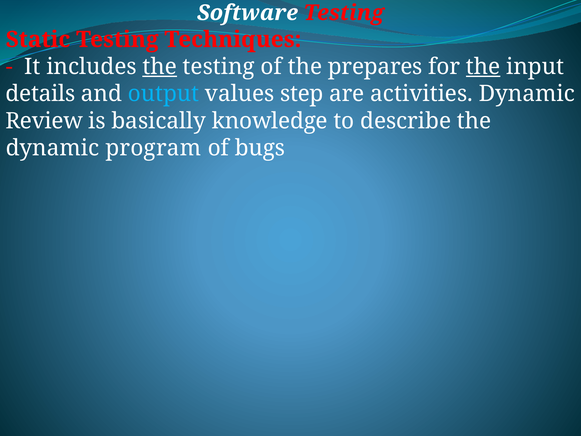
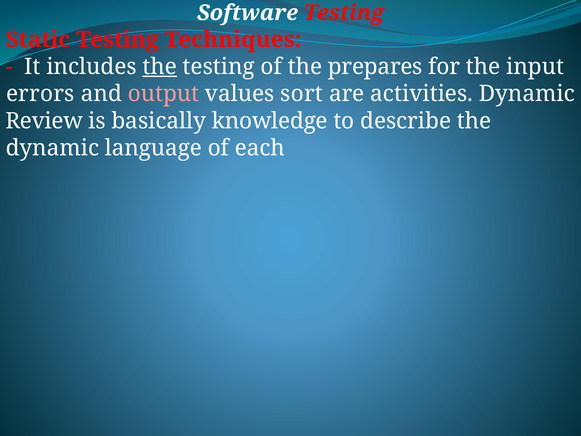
the at (483, 67) underline: present -> none
details: details -> errors
output colour: light blue -> pink
step: step -> sort
program: program -> language
bugs: bugs -> each
